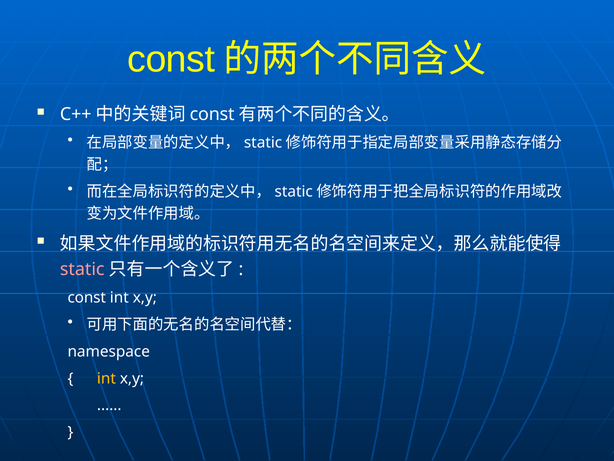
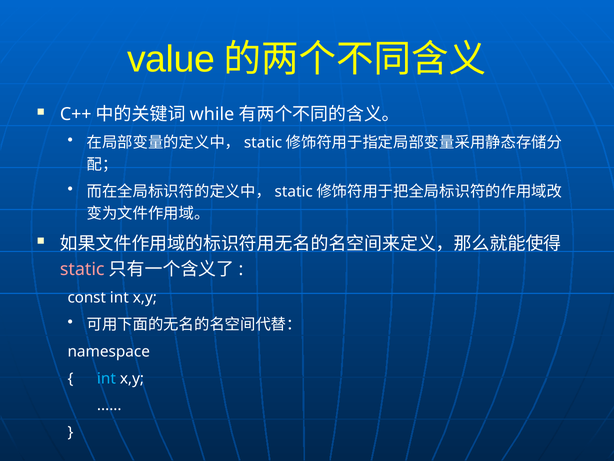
const at (171, 60): const -> value
const at (212, 114): const -> while
int at (106, 378) colour: yellow -> light blue
